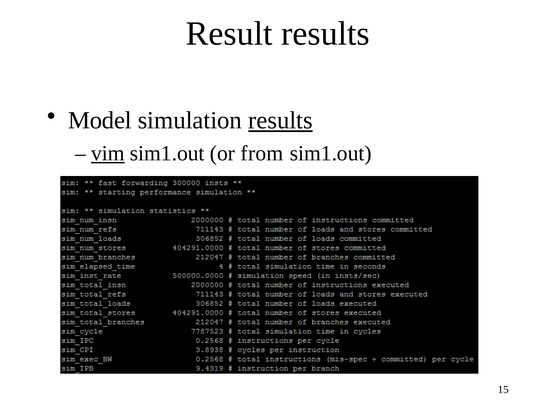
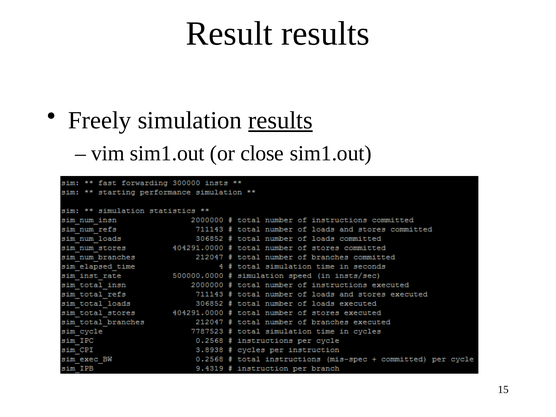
Model: Model -> Freely
vim underline: present -> none
from: from -> close
